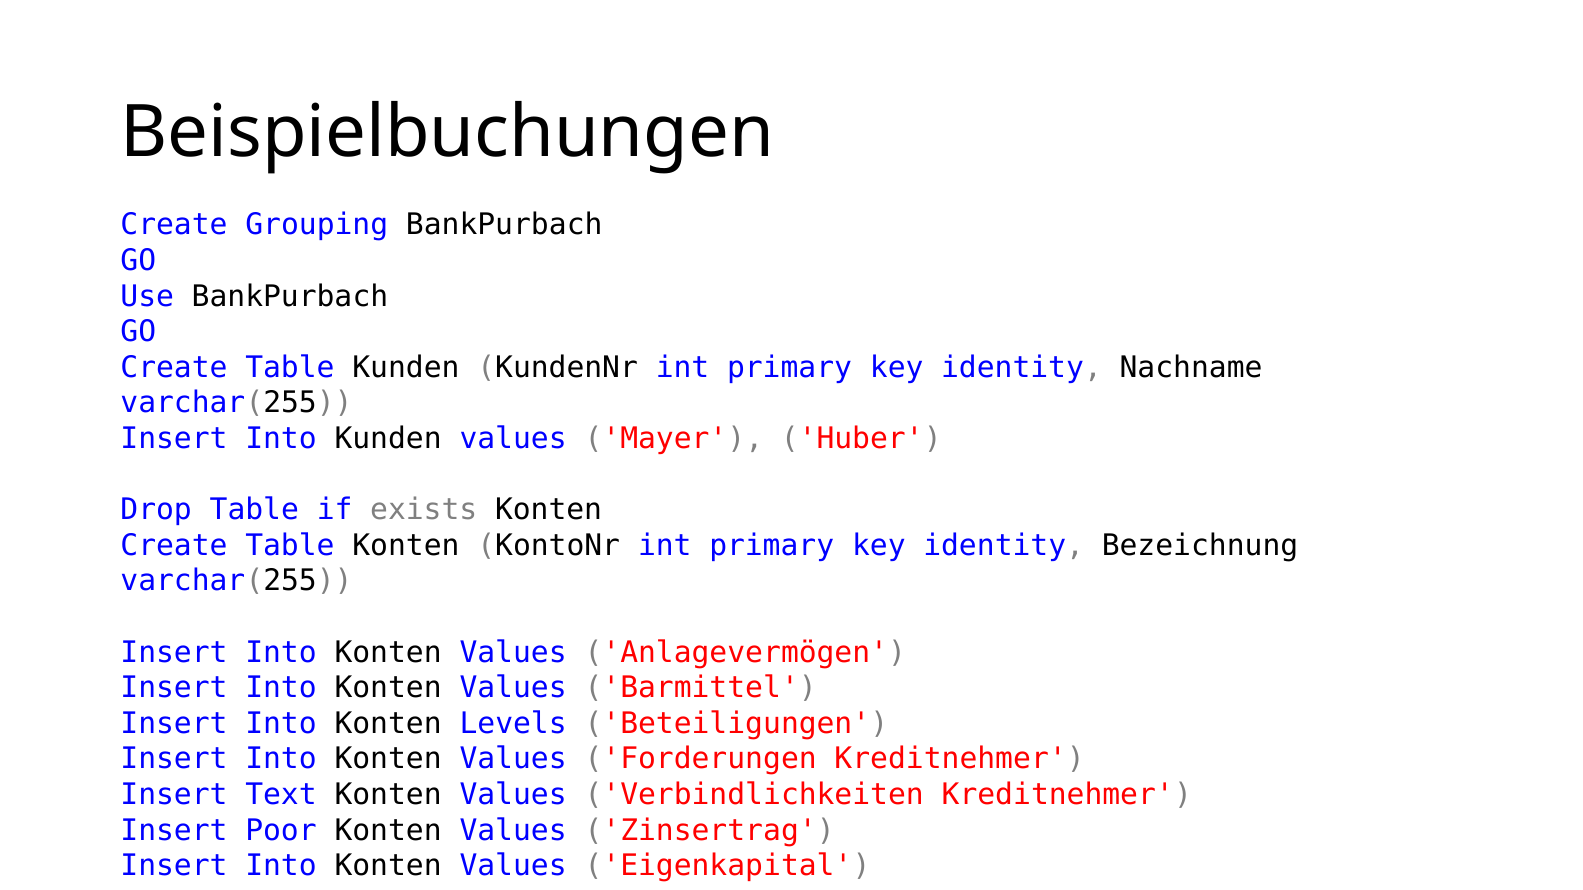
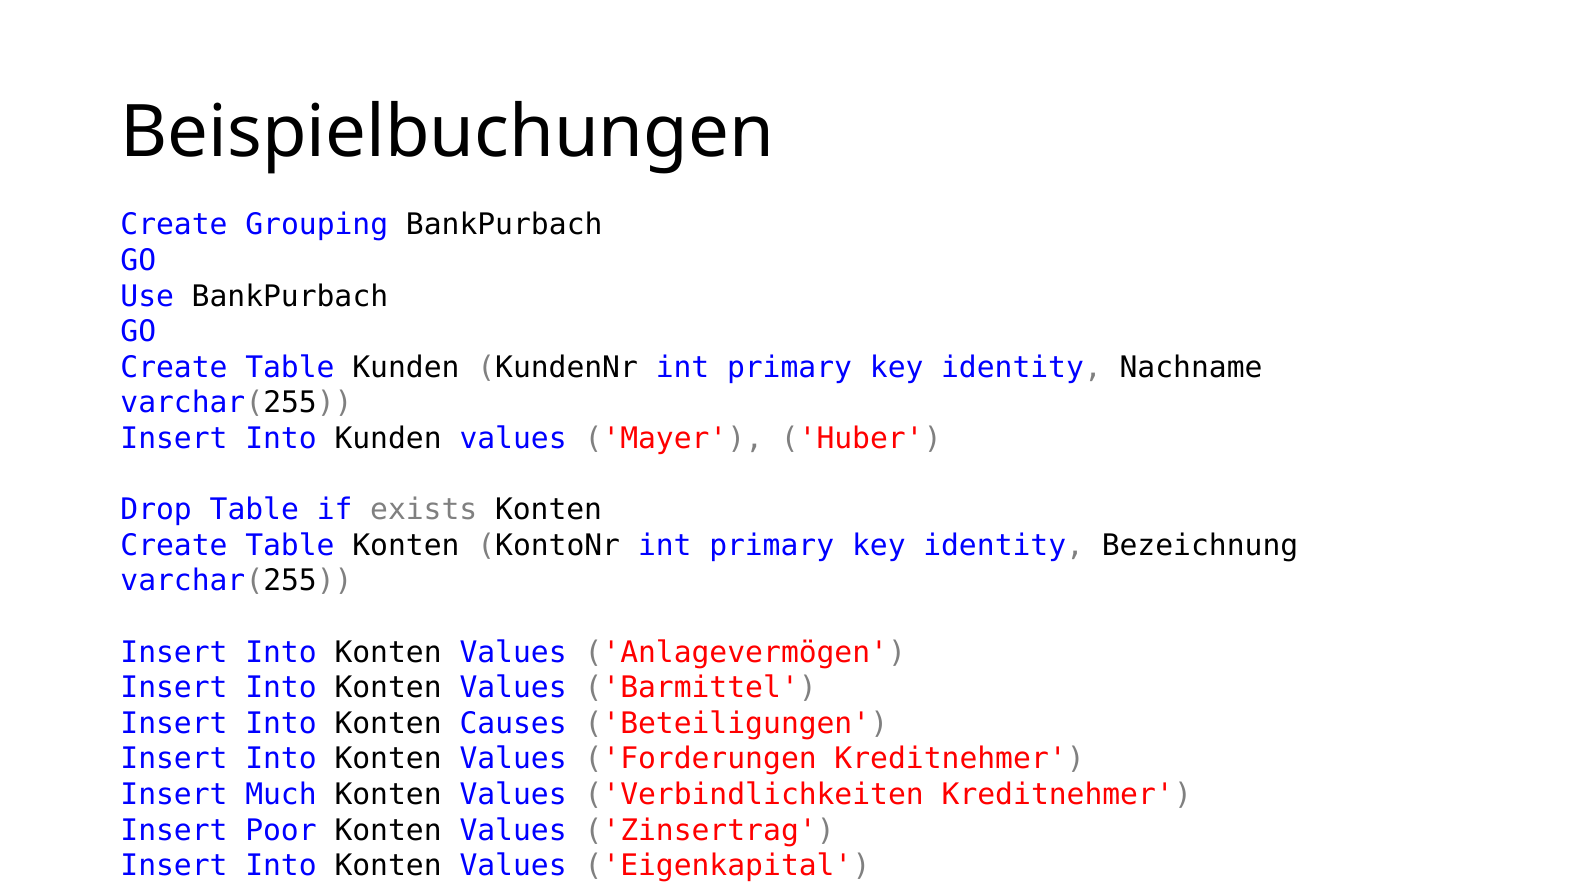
Levels: Levels -> Causes
Text: Text -> Much
